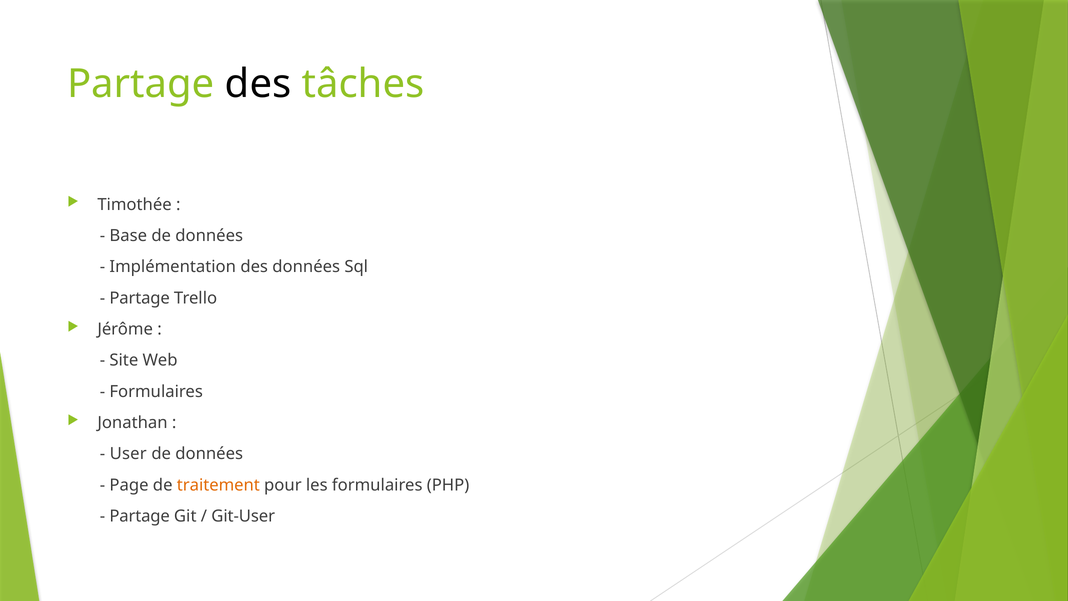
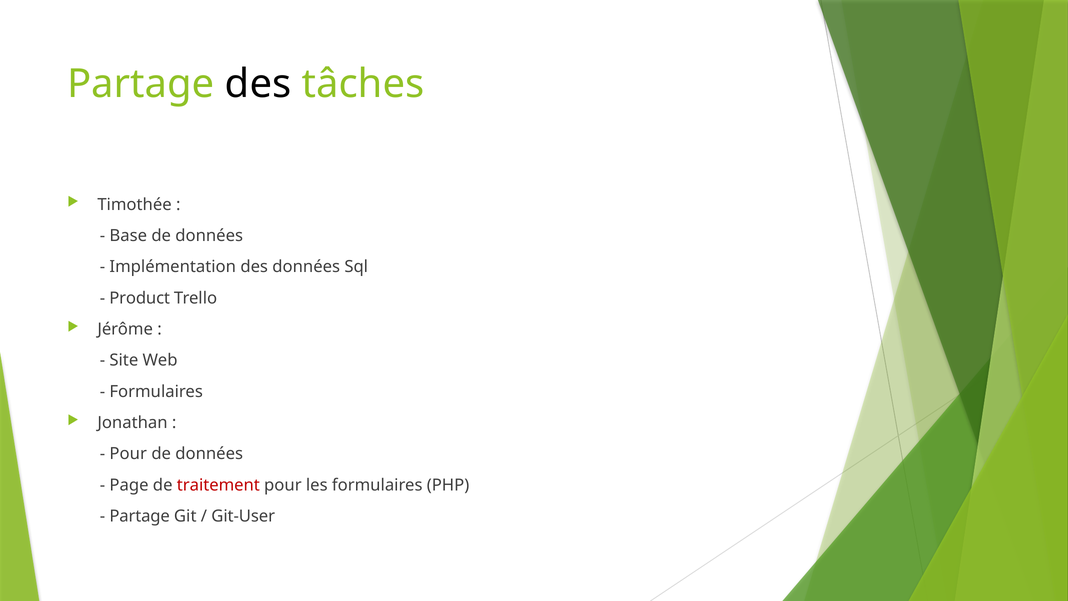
Partage at (140, 298): Partage -> Product
User at (128, 454): User -> Pour
traitement colour: orange -> red
